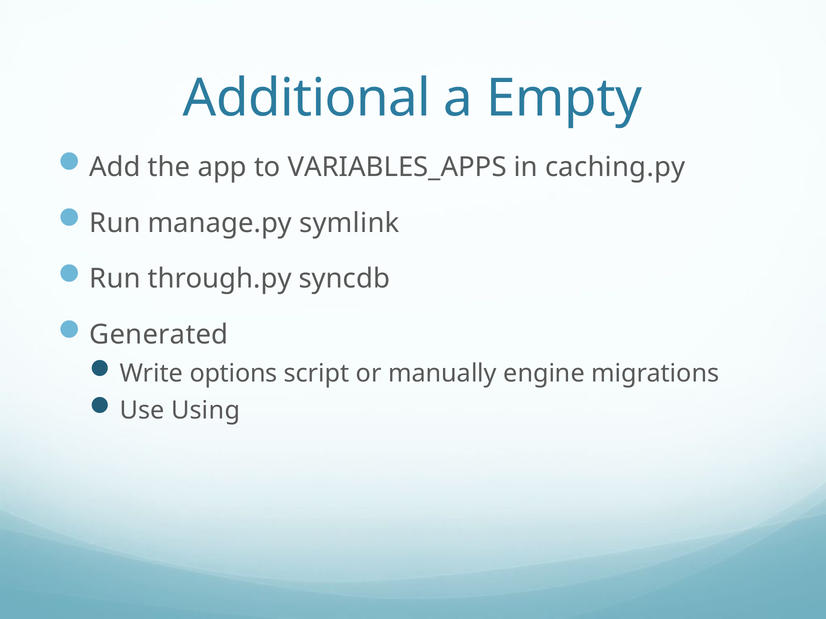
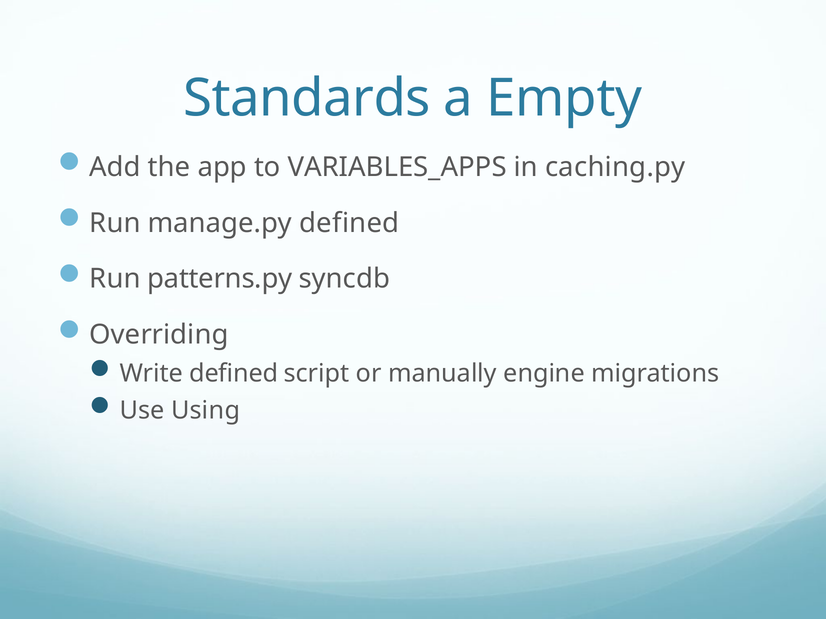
Additional: Additional -> Standards
manage.py symlink: symlink -> defined
through.py: through.py -> patterns.py
Generated: Generated -> Overriding
Write options: options -> defined
